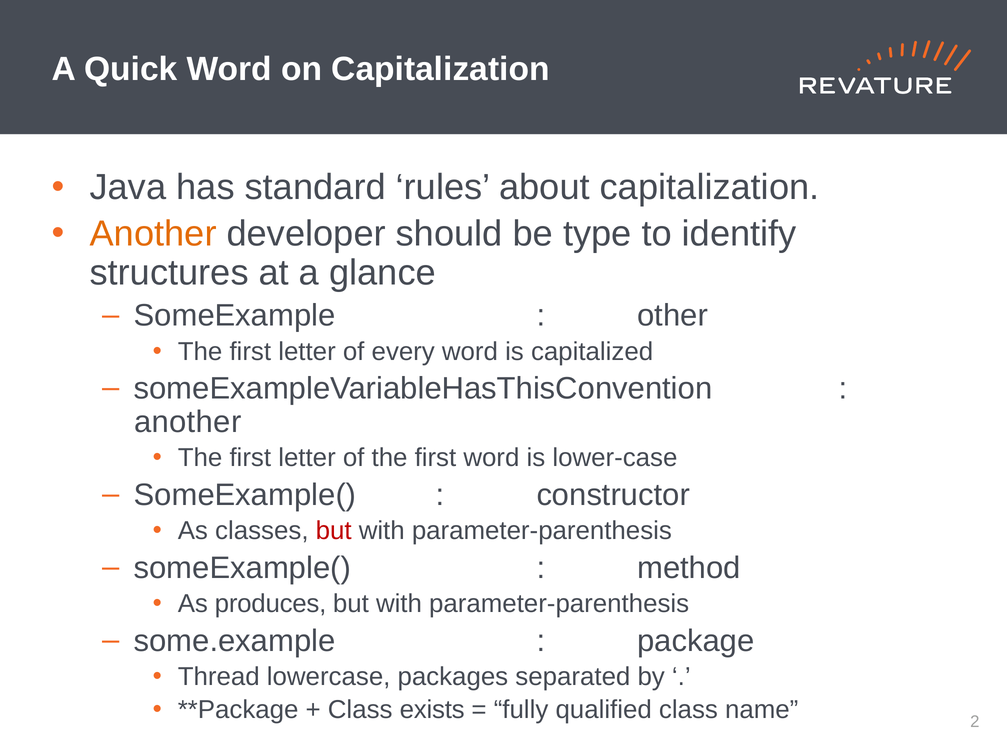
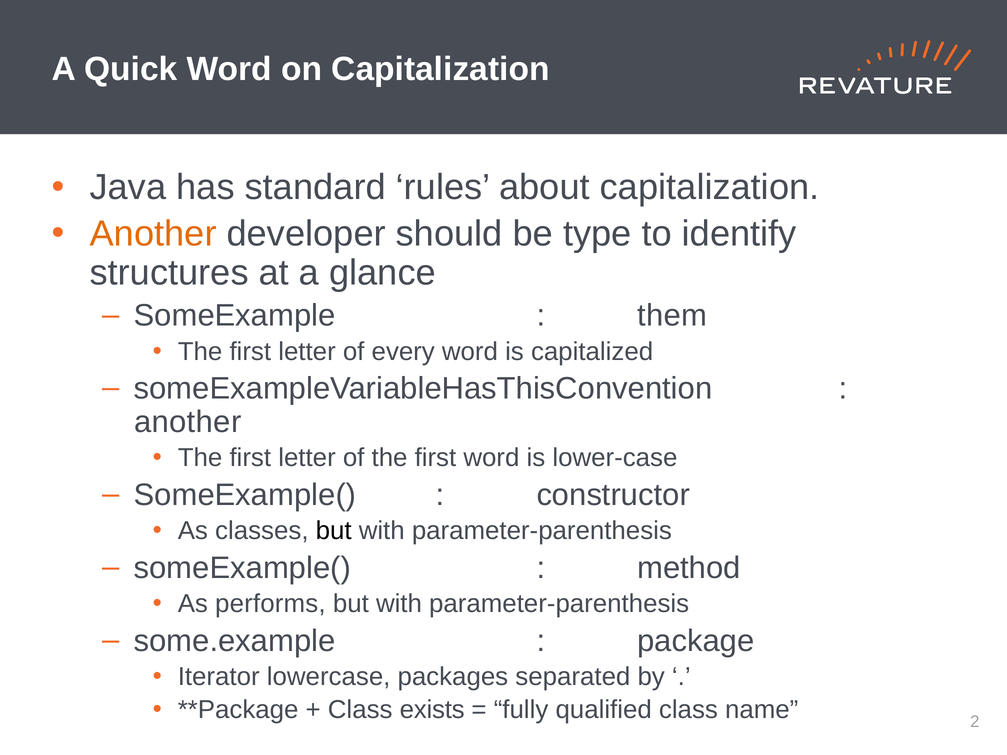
other: other -> them
but at (334, 531) colour: red -> black
produces: produces -> performs
Thread: Thread -> Iterator
